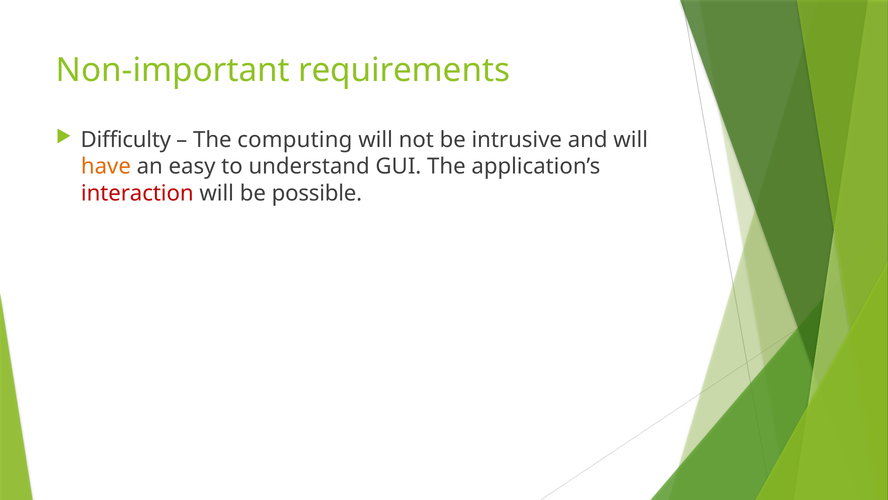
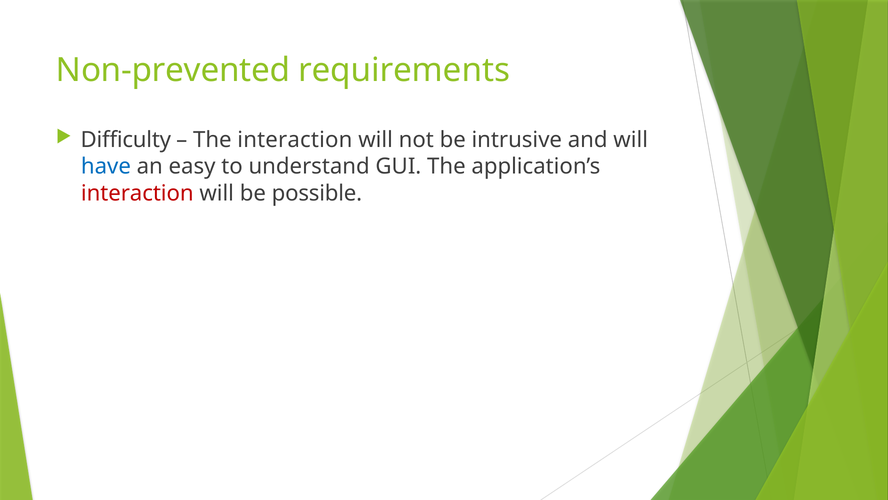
Non-important: Non-important -> Non-prevented
The computing: computing -> interaction
have colour: orange -> blue
